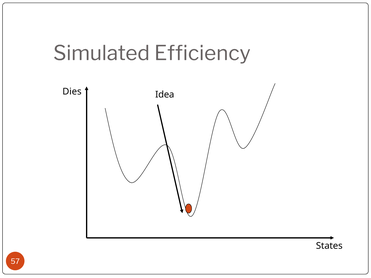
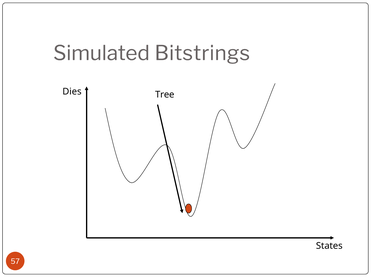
Efficiency: Efficiency -> Bitstrings
Idea: Idea -> Tree
